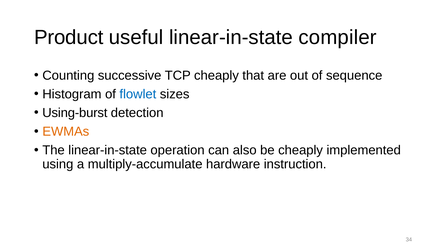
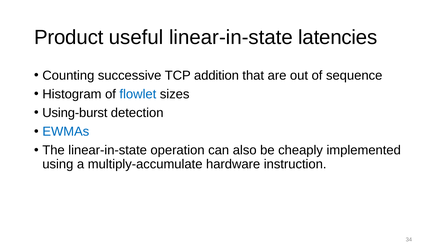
compiler: compiler -> latencies
TCP cheaply: cheaply -> addition
EWMAs colour: orange -> blue
